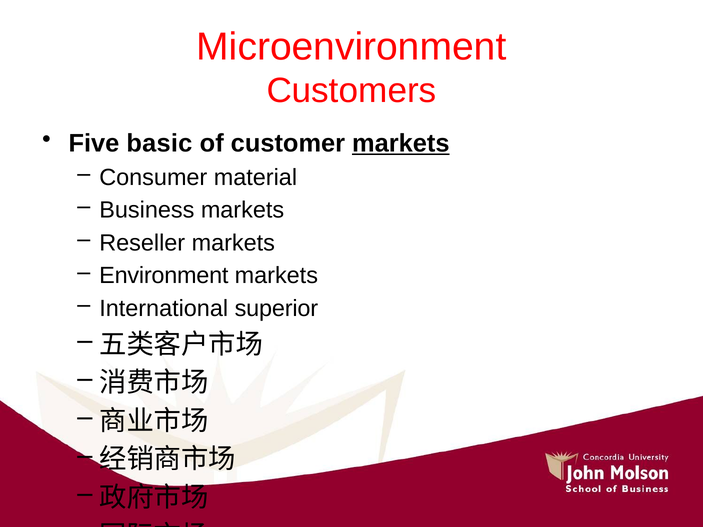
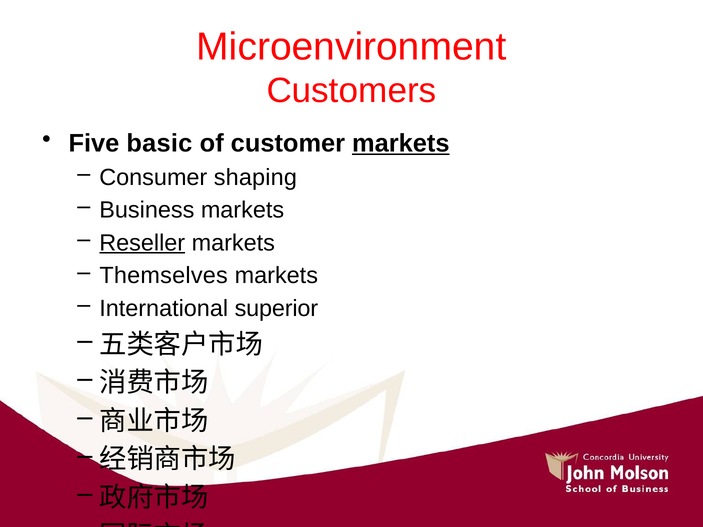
material: material -> shaping
Reseller underline: none -> present
Environment: Environment -> Themselves
